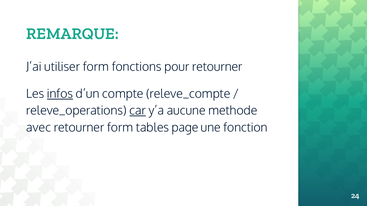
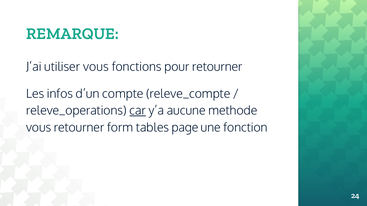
utiliser form: form -> vous
infos underline: present -> none
avec at (39, 128): avec -> vous
